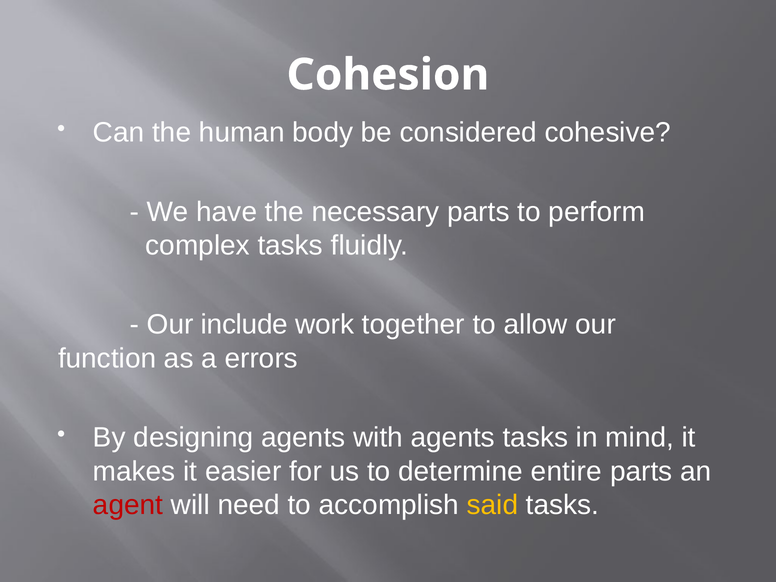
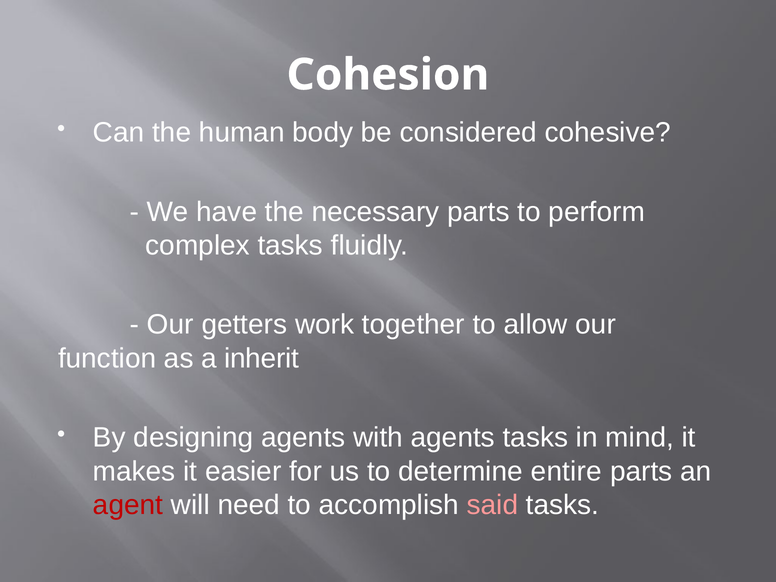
include: include -> getters
errors: errors -> inherit
said colour: yellow -> pink
